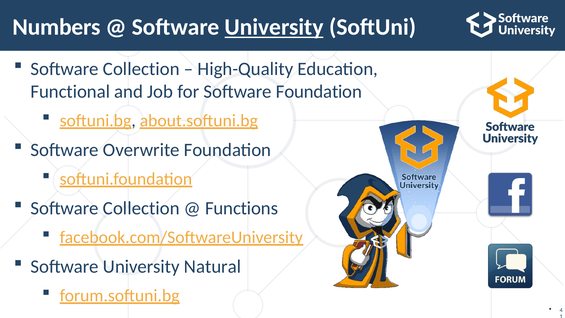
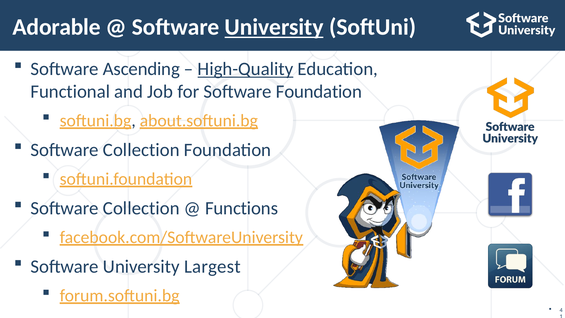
Numbers: Numbers -> Adorable
Collection at (141, 69): Collection -> Ascending
High-Quality underline: none -> present
Overwrite at (141, 150): Overwrite -> Collection
Natural: Natural -> Largest
